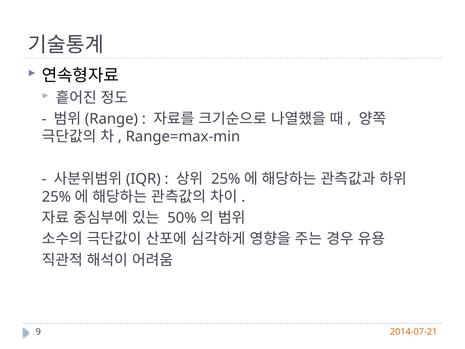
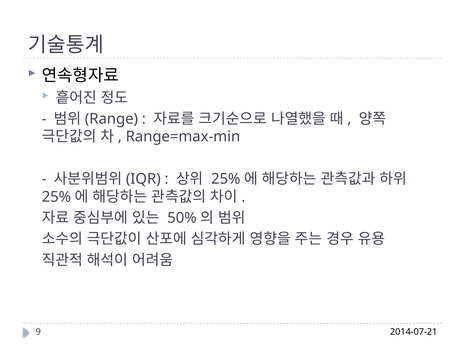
2014-07-21 colour: orange -> black
